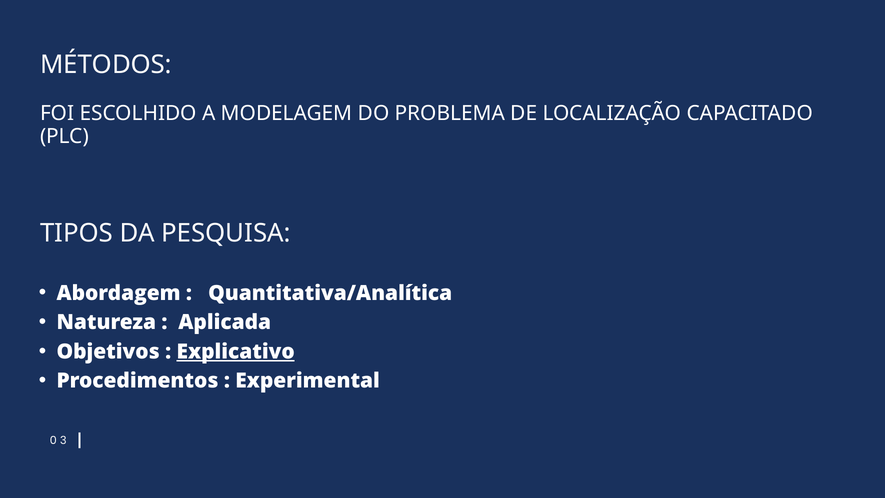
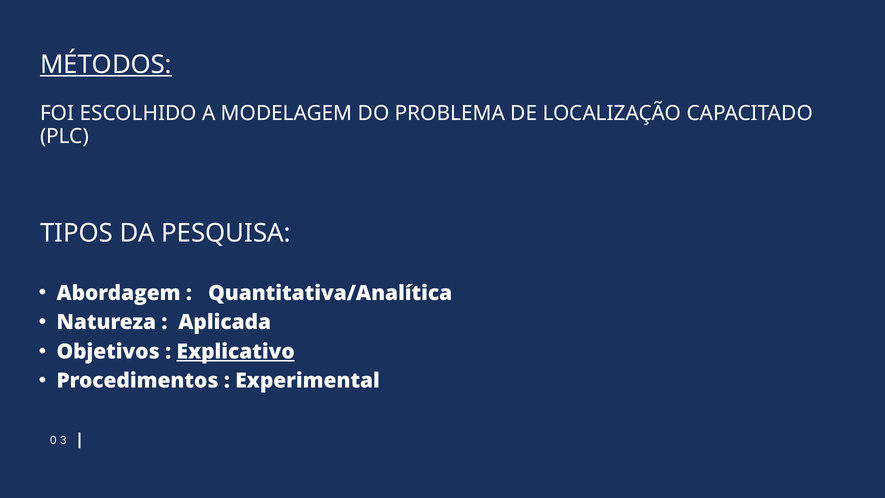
MÉTODOS underline: none -> present
